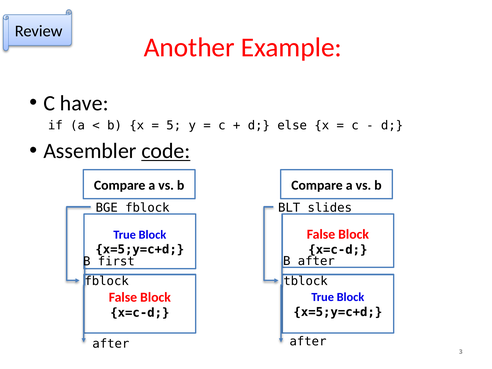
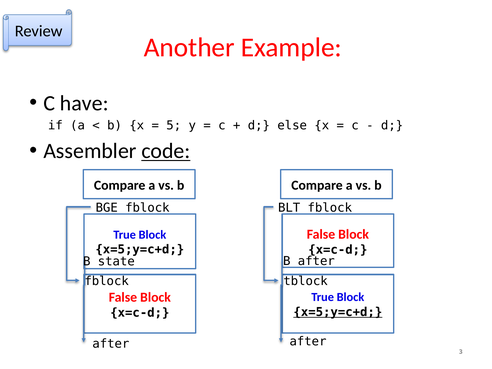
BLT slides: slides -> fblock
first: first -> state
x=5;y=c+d at (338, 312) underline: none -> present
